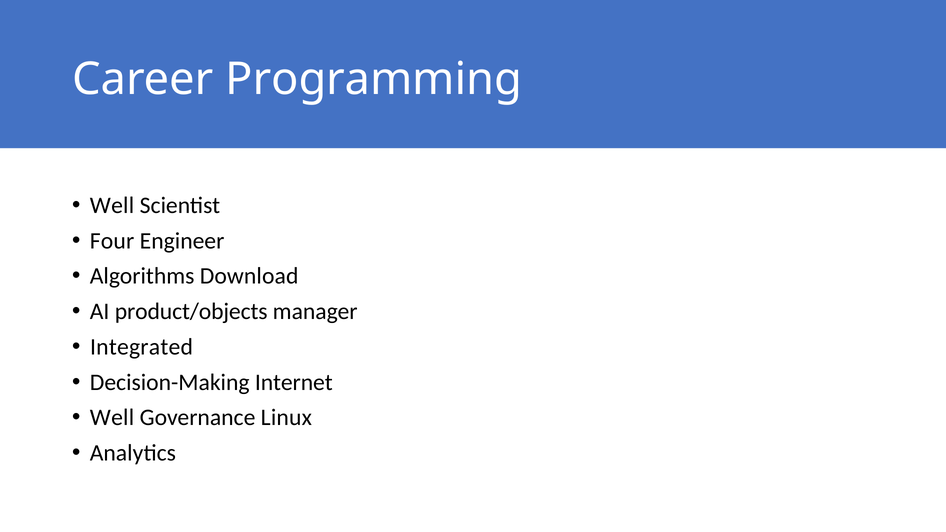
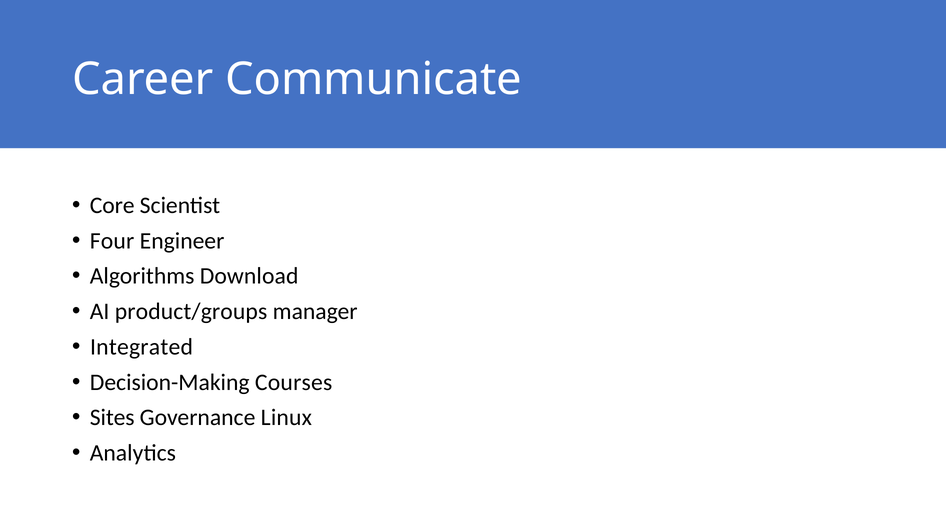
Programming: Programming -> Communicate
Well at (112, 205): Well -> Core
product/objects: product/objects -> product/groups
Internet: Internet -> Courses
Well at (112, 418): Well -> Sites
